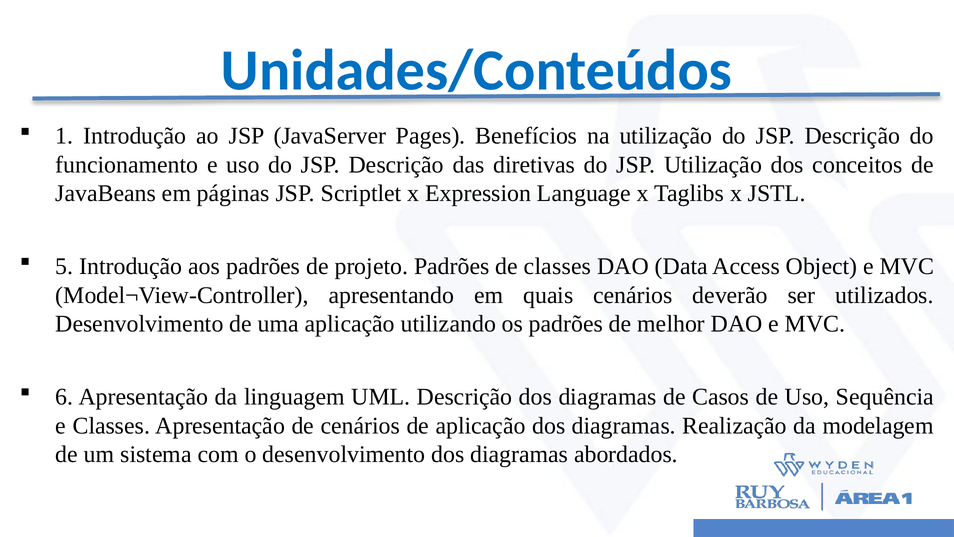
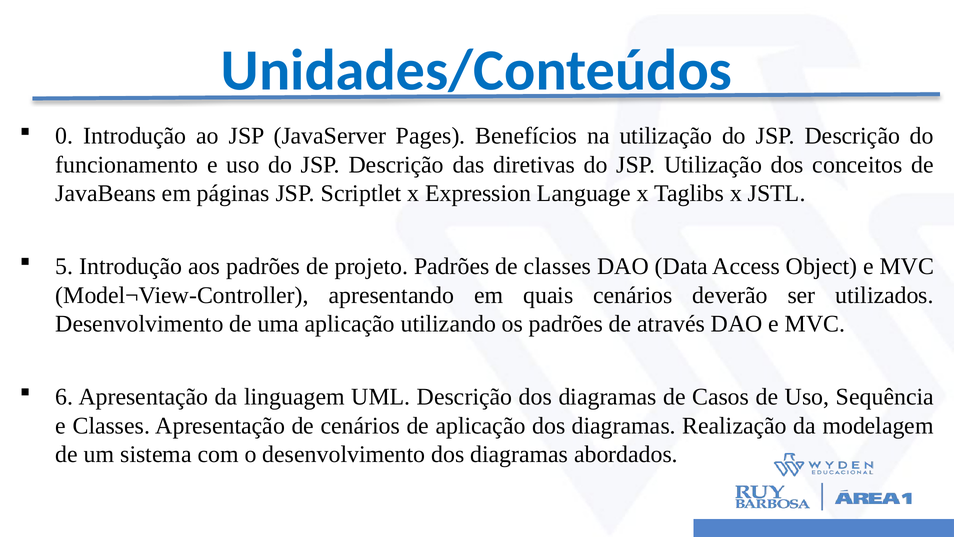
1: 1 -> 0
melhor: melhor -> através
